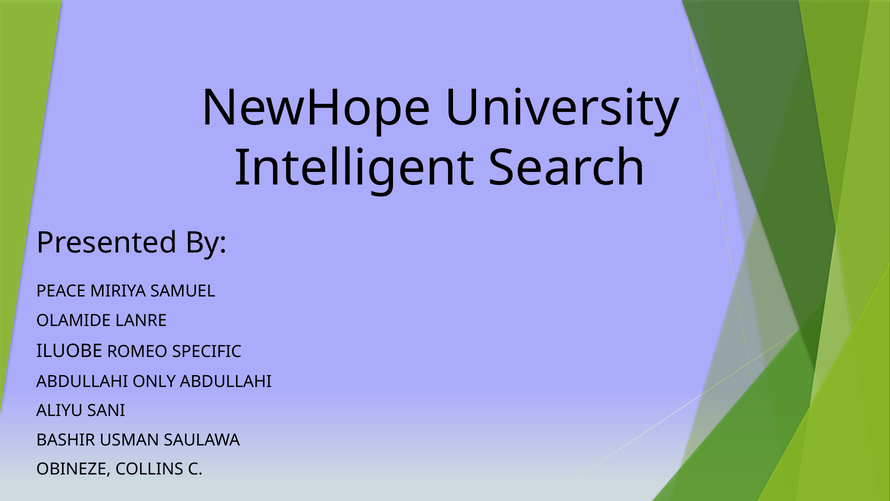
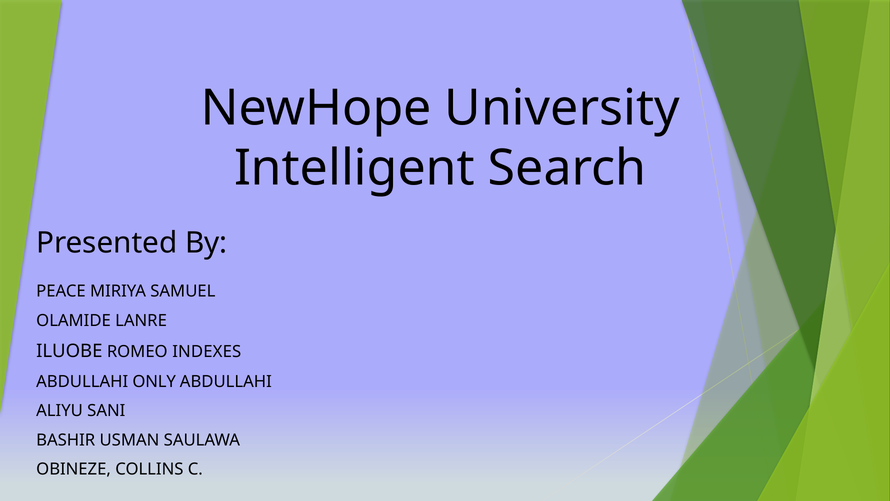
SPECIFIC: SPECIFIC -> INDEXES
